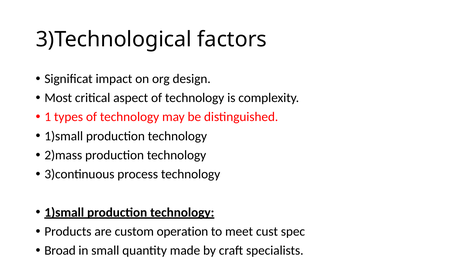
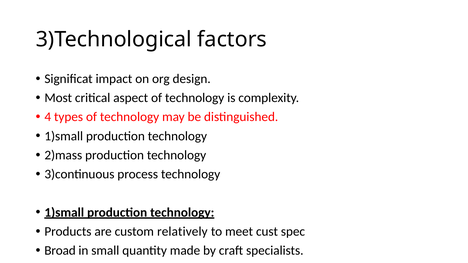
1: 1 -> 4
operation: operation -> relatively
